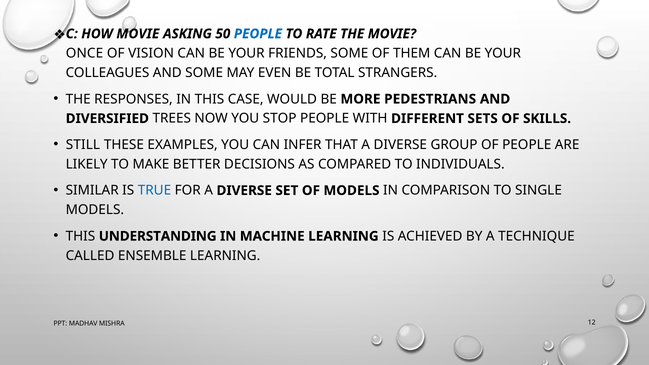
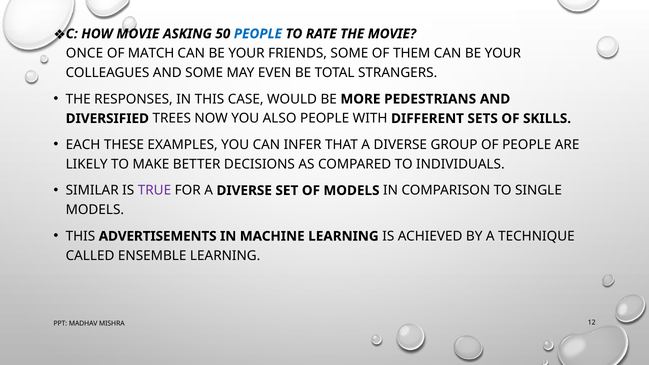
VISION: VISION -> MATCH
STOP: STOP -> ALSO
STILL: STILL -> EACH
TRUE colour: blue -> purple
UNDERSTANDING: UNDERSTANDING -> ADVERTISEMENTS
